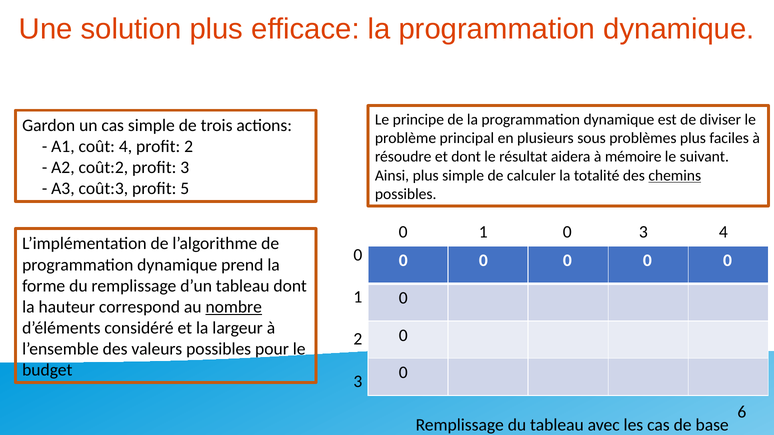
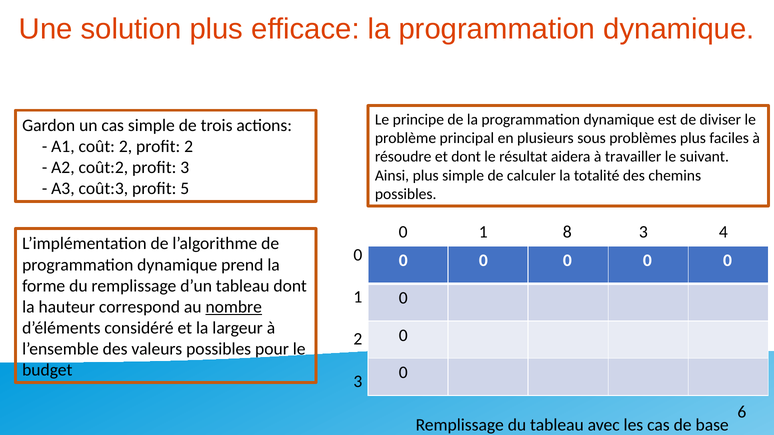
coût 4: 4 -> 2
mémoire: mémoire -> travailler
chemins underline: present -> none
1 0: 0 -> 8
